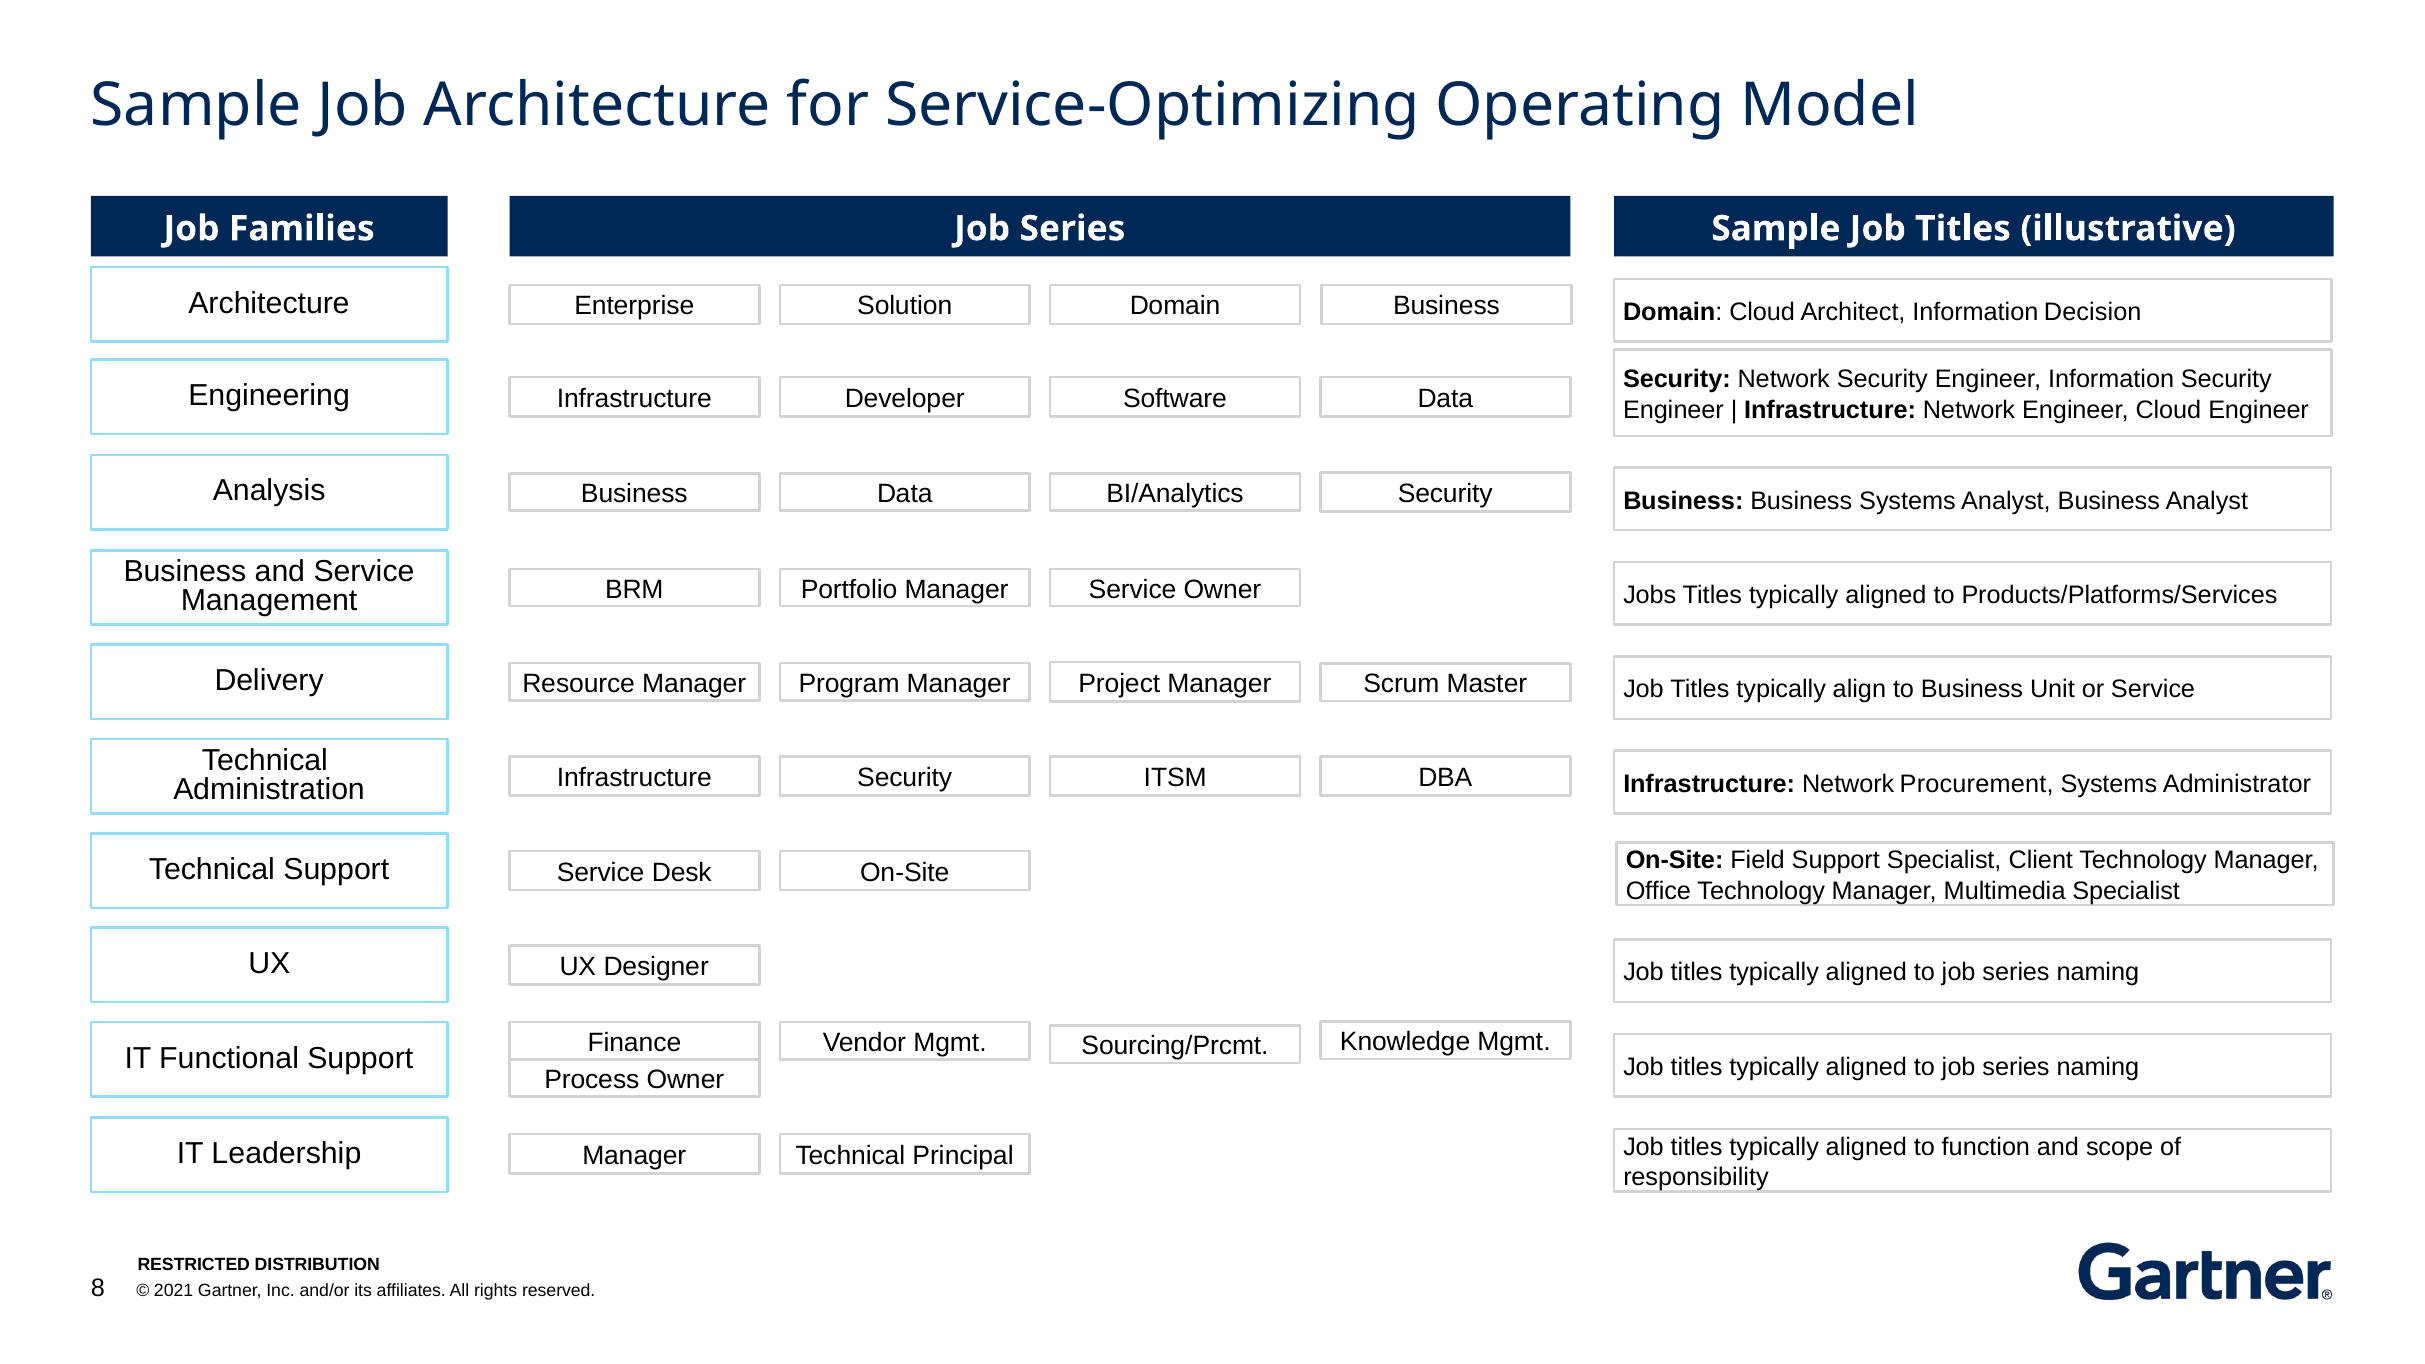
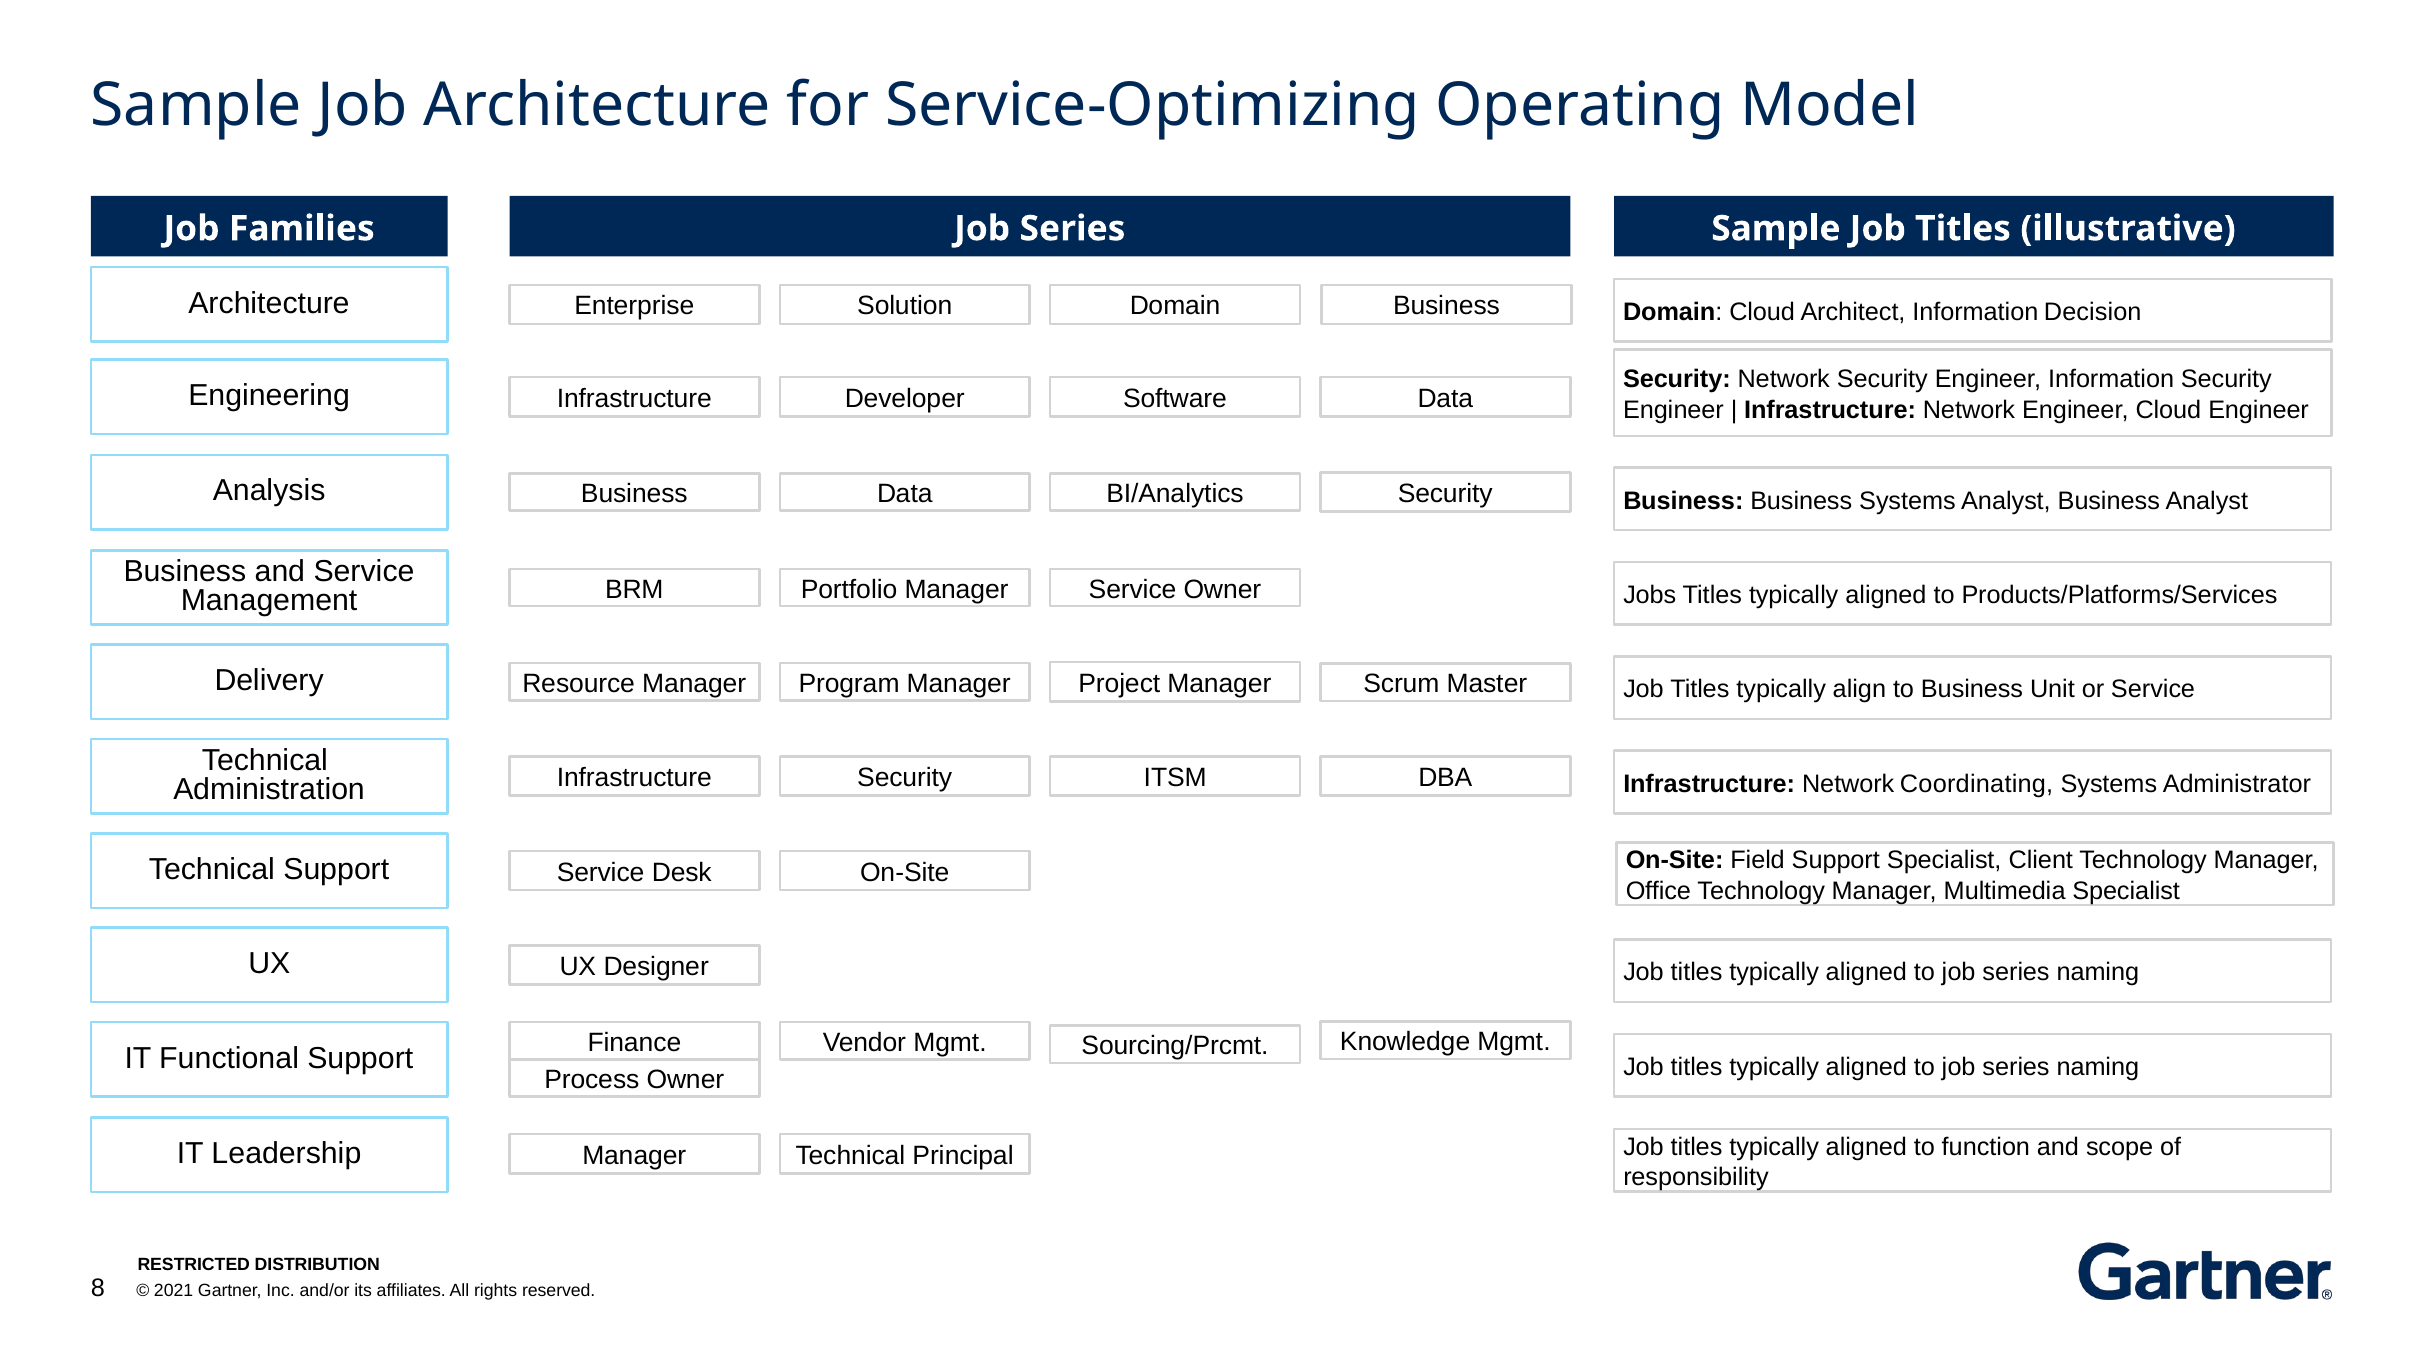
Procurement: Procurement -> Coordinating
